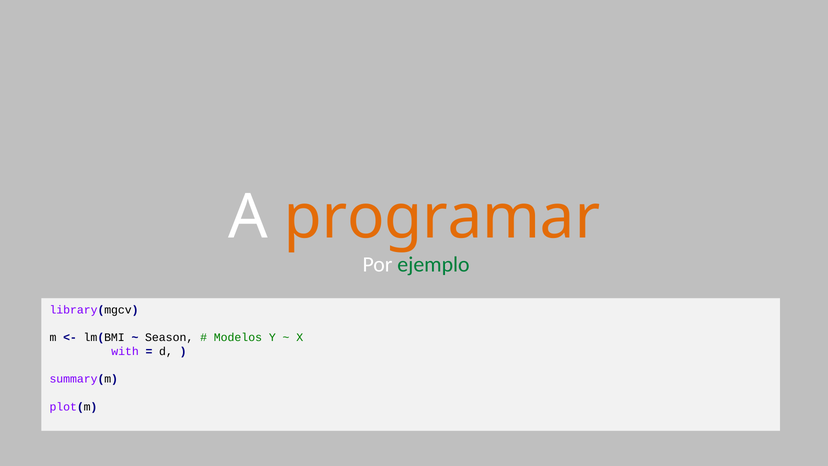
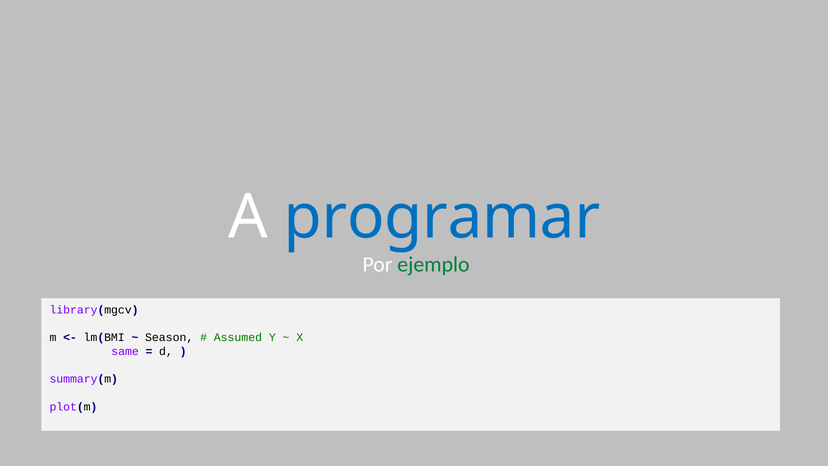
programar colour: orange -> blue
Modelos: Modelos -> Assumed
with: with -> same
